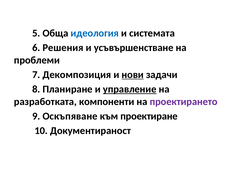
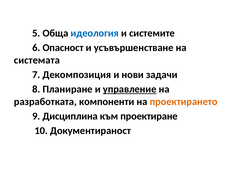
системата: системата -> системите
Решения: Решения -> Опасност
проблеми: проблеми -> системата
нови underline: present -> none
проектирането colour: purple -> orange
Оскъпяване: Оскъпяване -> Дисциплина
